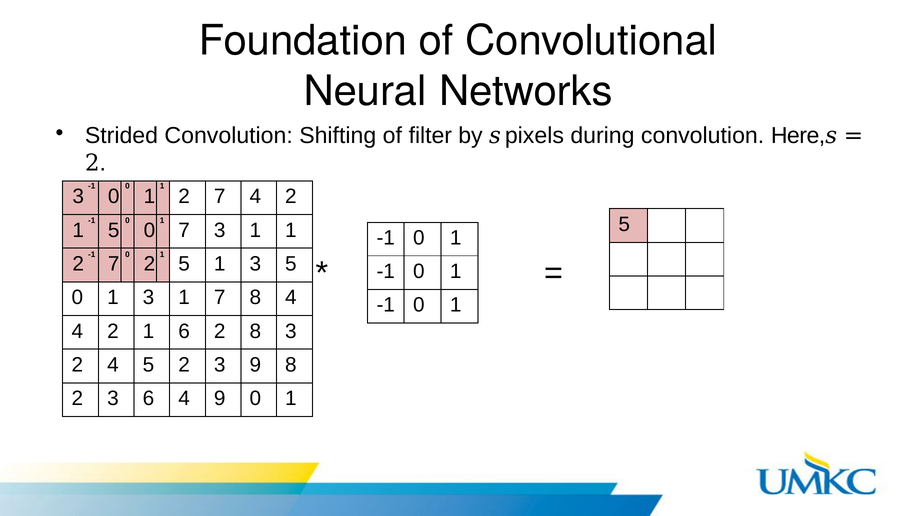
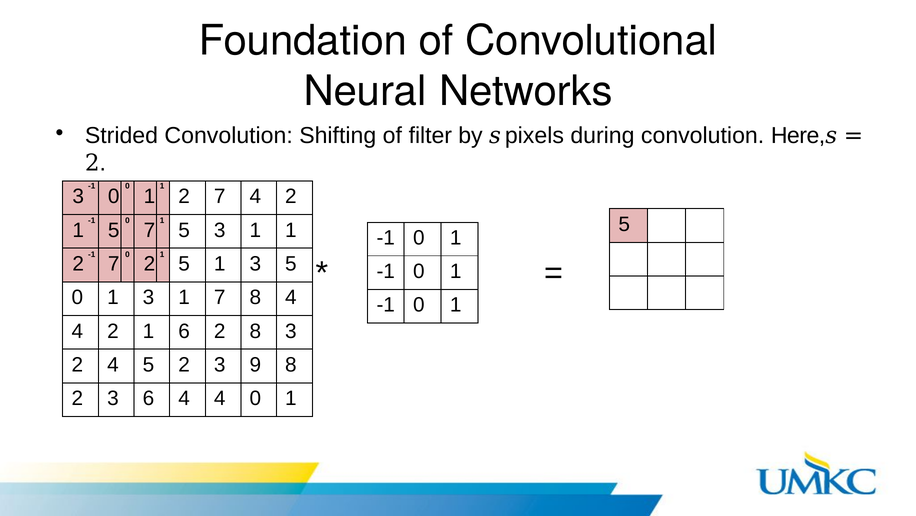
5 0 0: 0 -> 7
7 at (184, 230): 7 -> 5
6 4 9: 9 -> 4
